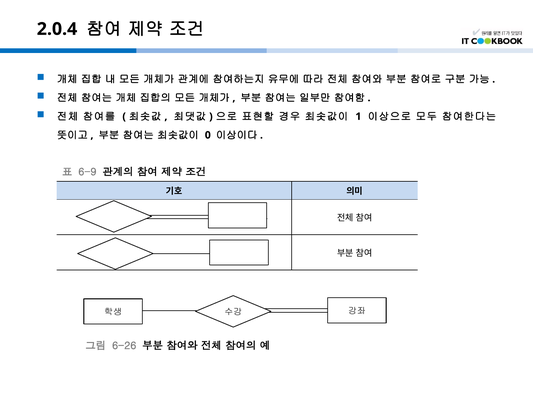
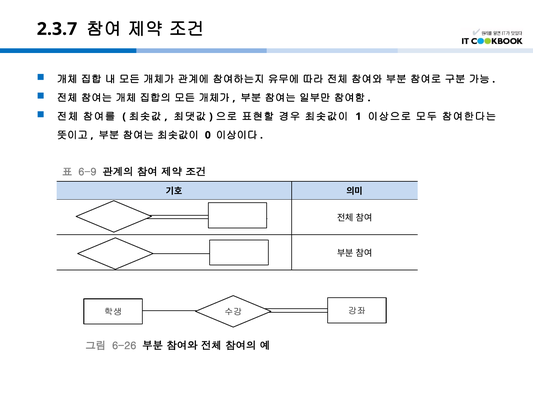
2.0.4: 2.0.4 -> 2.3.7
